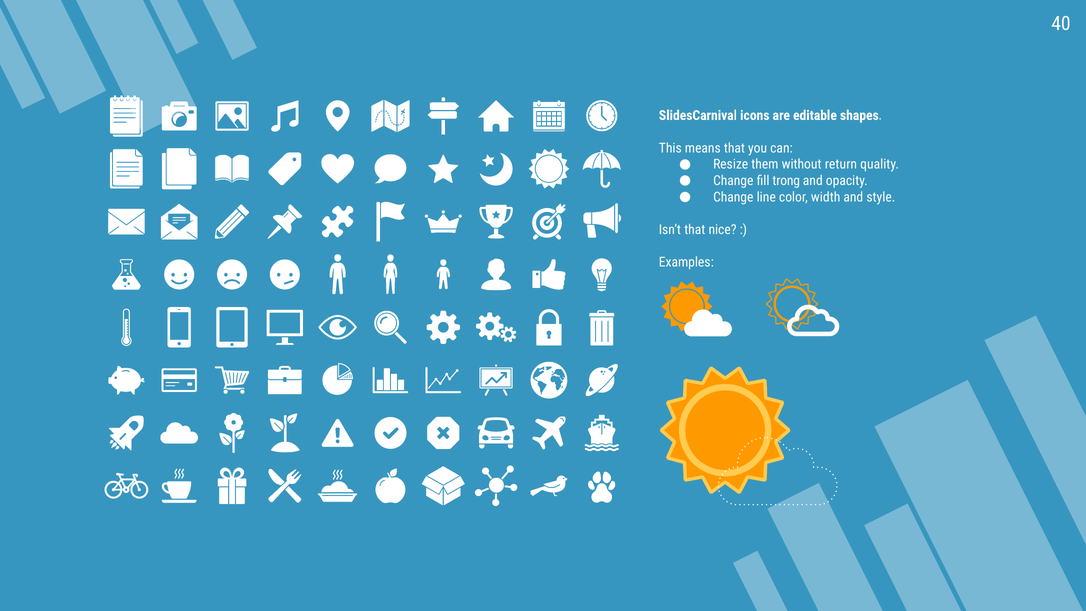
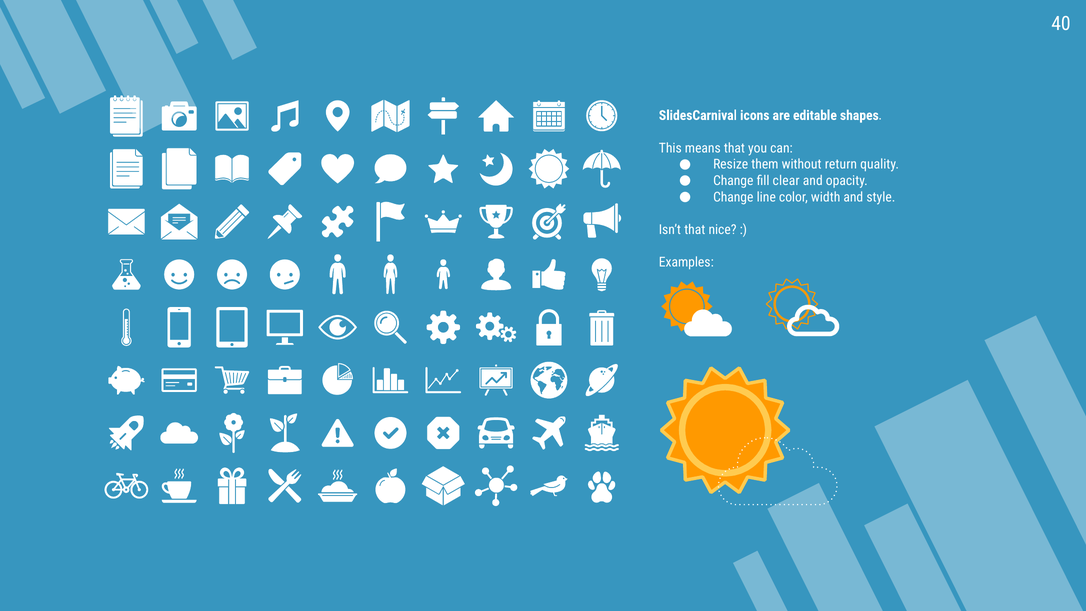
trong: trong -> clear
